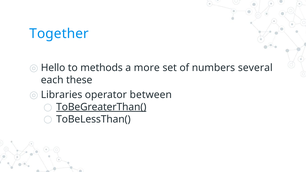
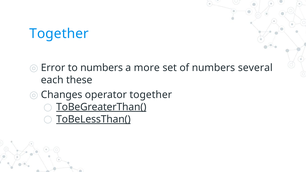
Hello: Hello -> Error
to methods: methods -> numbers
Libraries: Libraries -> Changes
operator between: between -> together
ToBeLessThan( underline: none -> present
